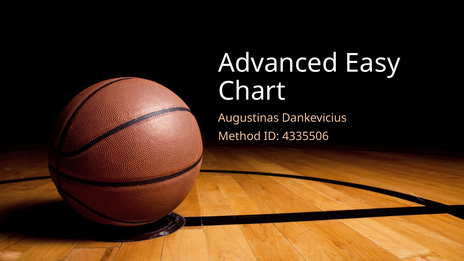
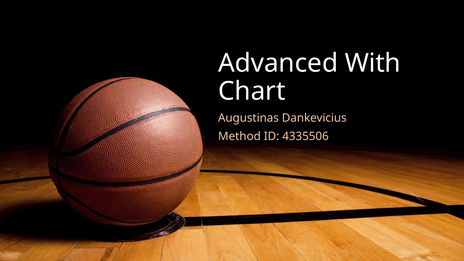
Easy: Easy -> With
